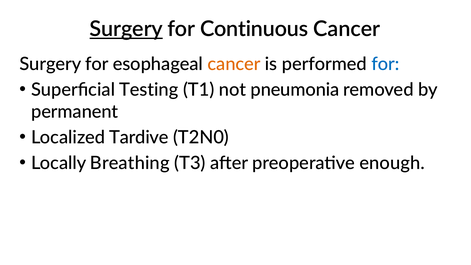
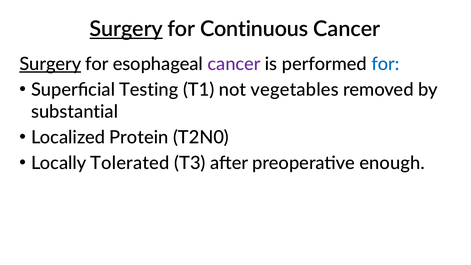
Surgery at (50, 64) underline: none -> present
cancer at (234, 64) colour: orange -> purple
pneumonia: pneumonia -> vegetables
permanent: permanent -> substantial
Tardive: Tardive -> Protein
Breathing: Breathing -> Tolerated
